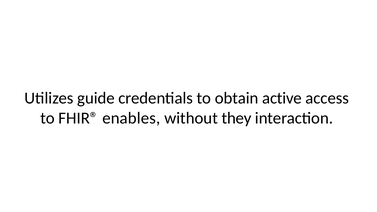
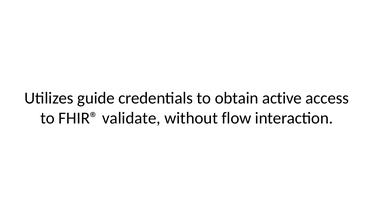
enables: enables -> validate
they: they -> flow
